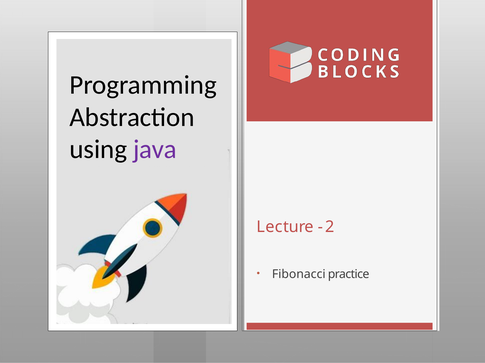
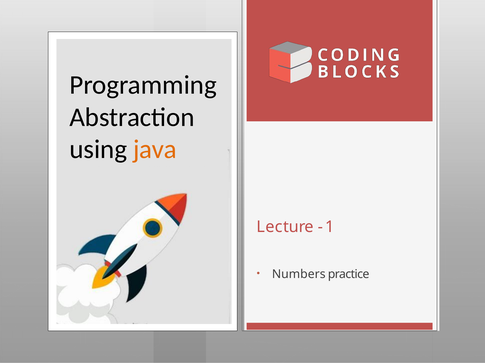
java colour: purple -> orange
2: 2 -> 1
Fibonacci: Fibonacci -> Numbers
